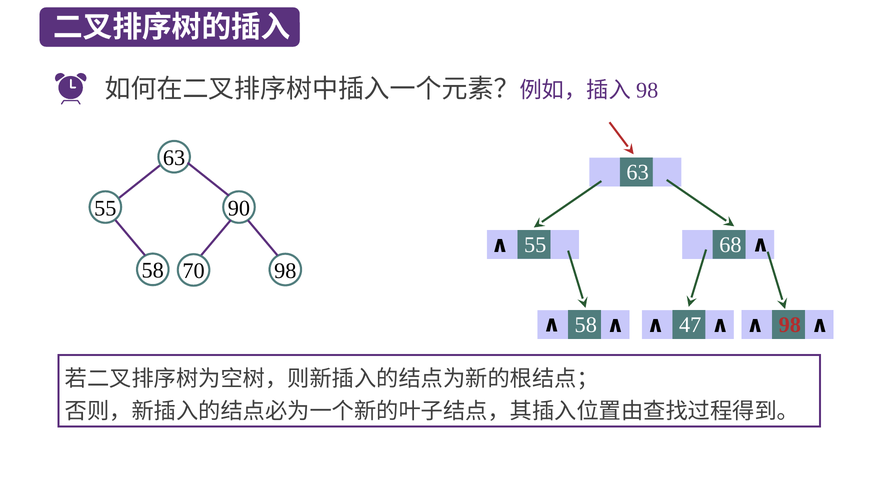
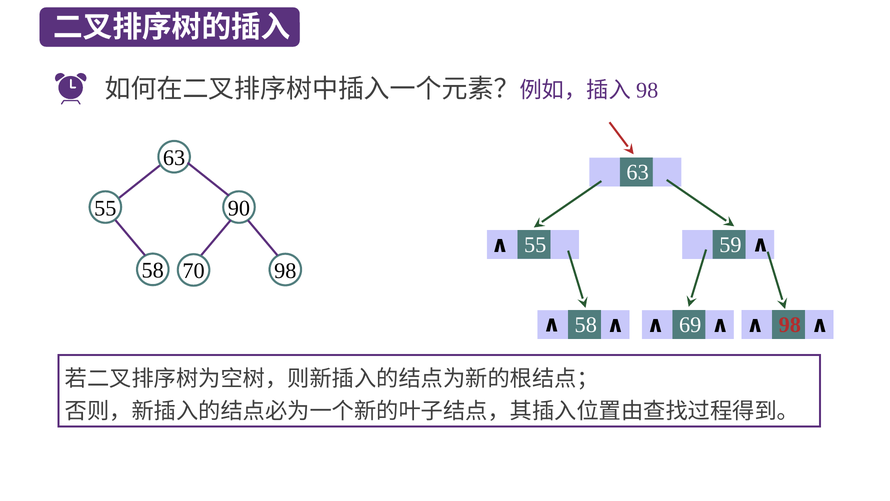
68: 68 -> 59
47: 47 -> 69
